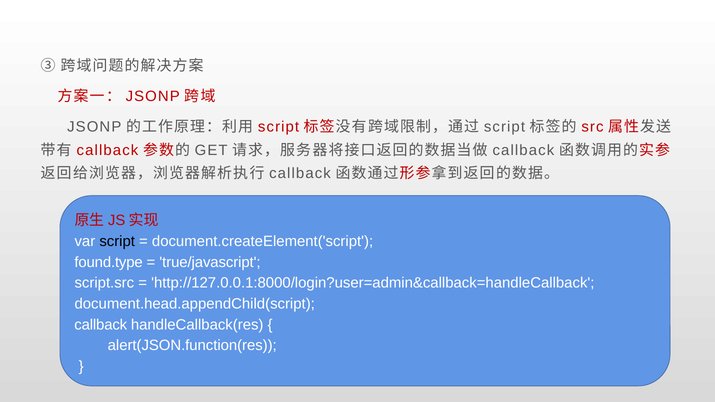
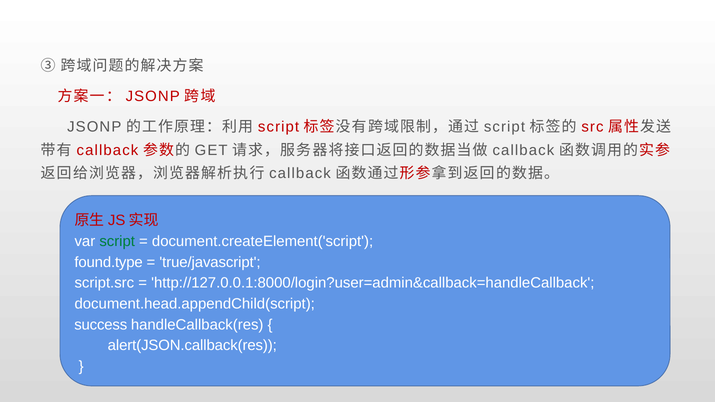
script at (117, 241) colour: black -> green
callback at (101, 325): callback -> success
alert(JSON.function(res: alert(JSON.function(res -> alert(JSON.callback(res
